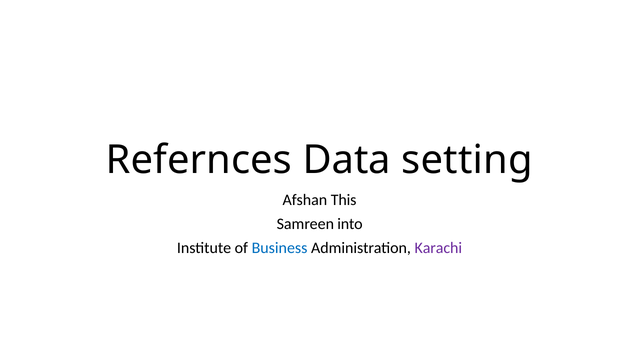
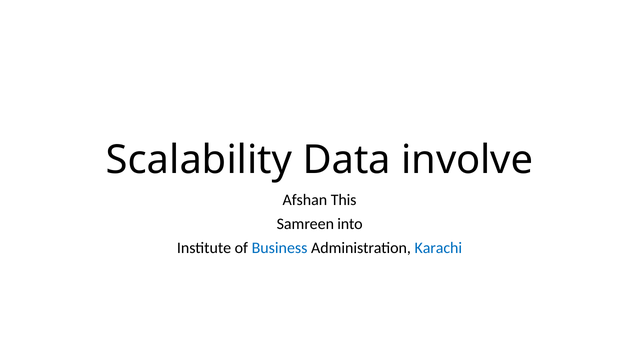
Refernces: Refernces -> Scalability
setting: setting -> involve
Karachi colour: purple -> blue
